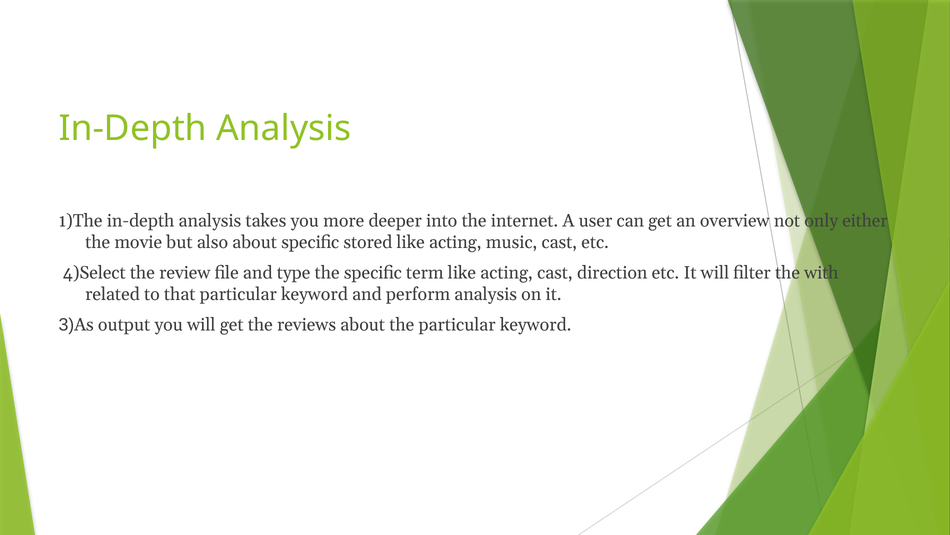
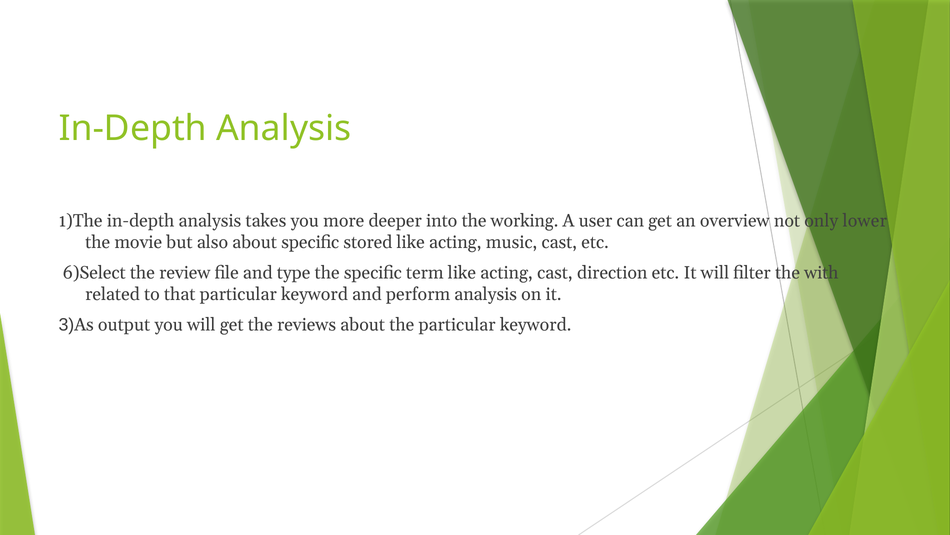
internet: internet -> working
either: either -> lower
4)Select: 4)Select -> 6)Select
